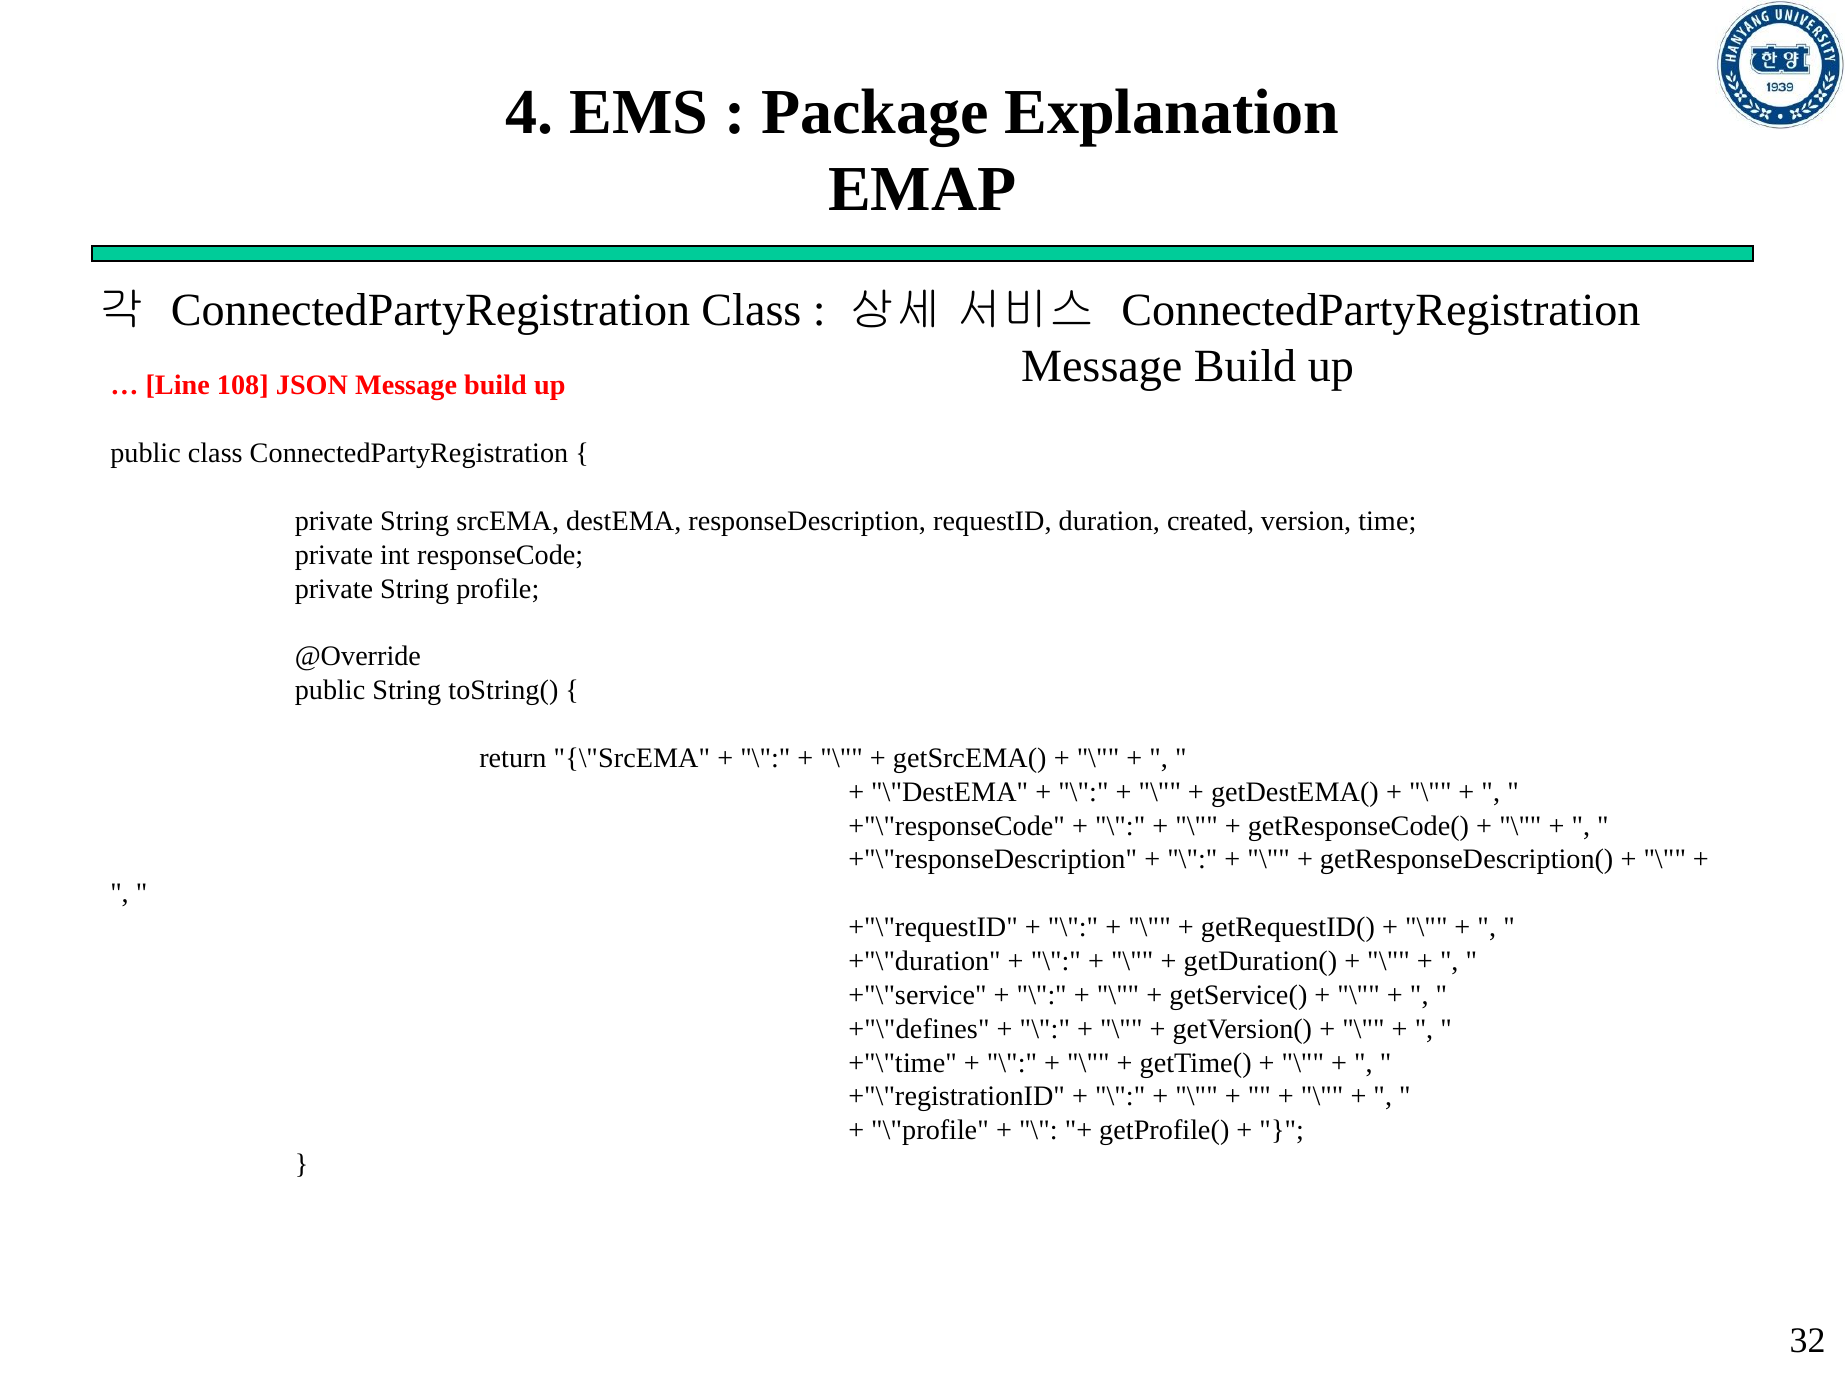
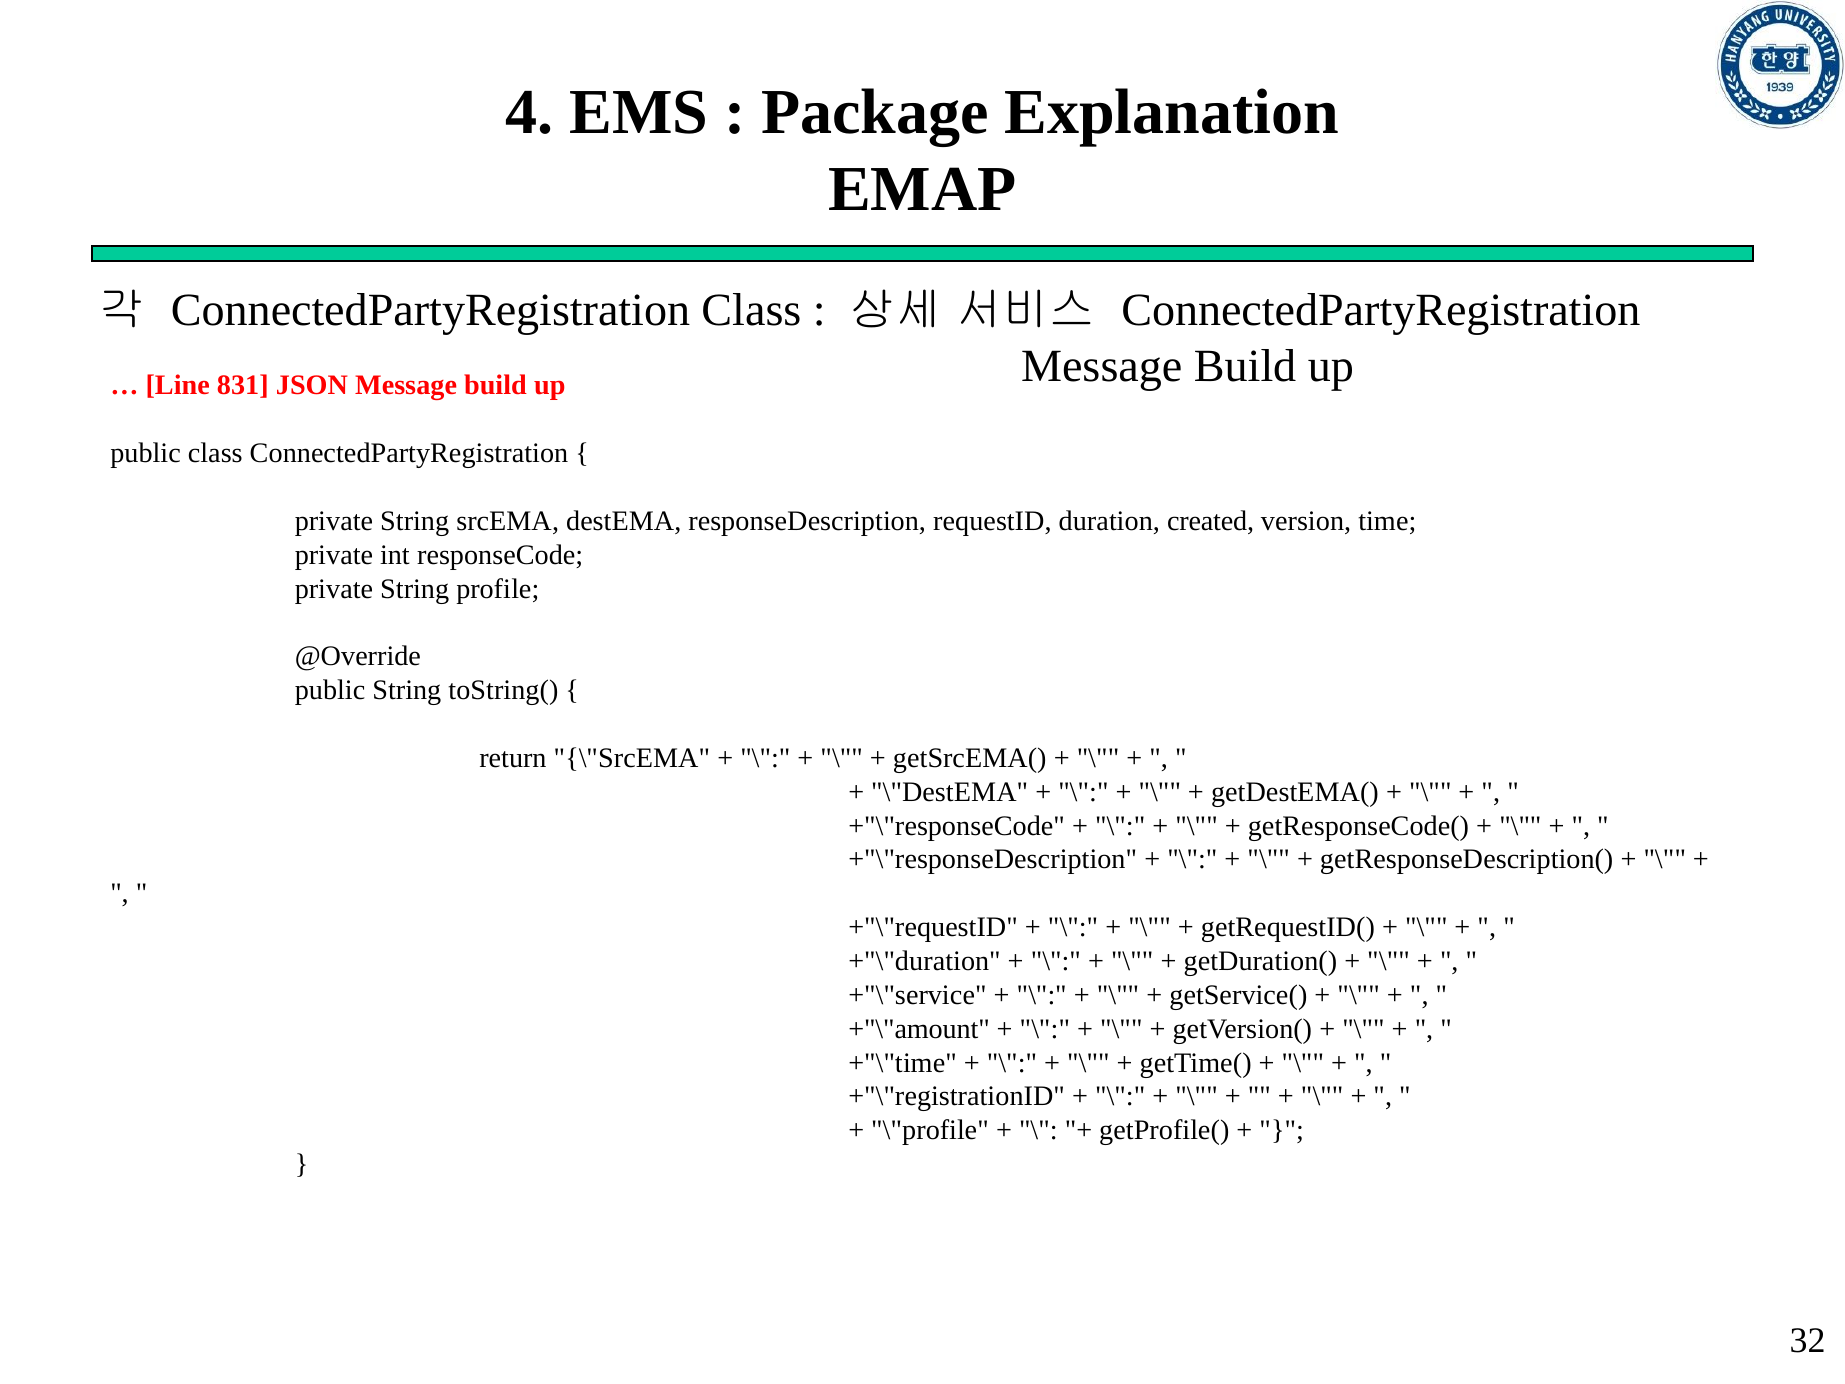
108: 108 -> 831
+"\"defines: +"\"defines -> +"\"amount
